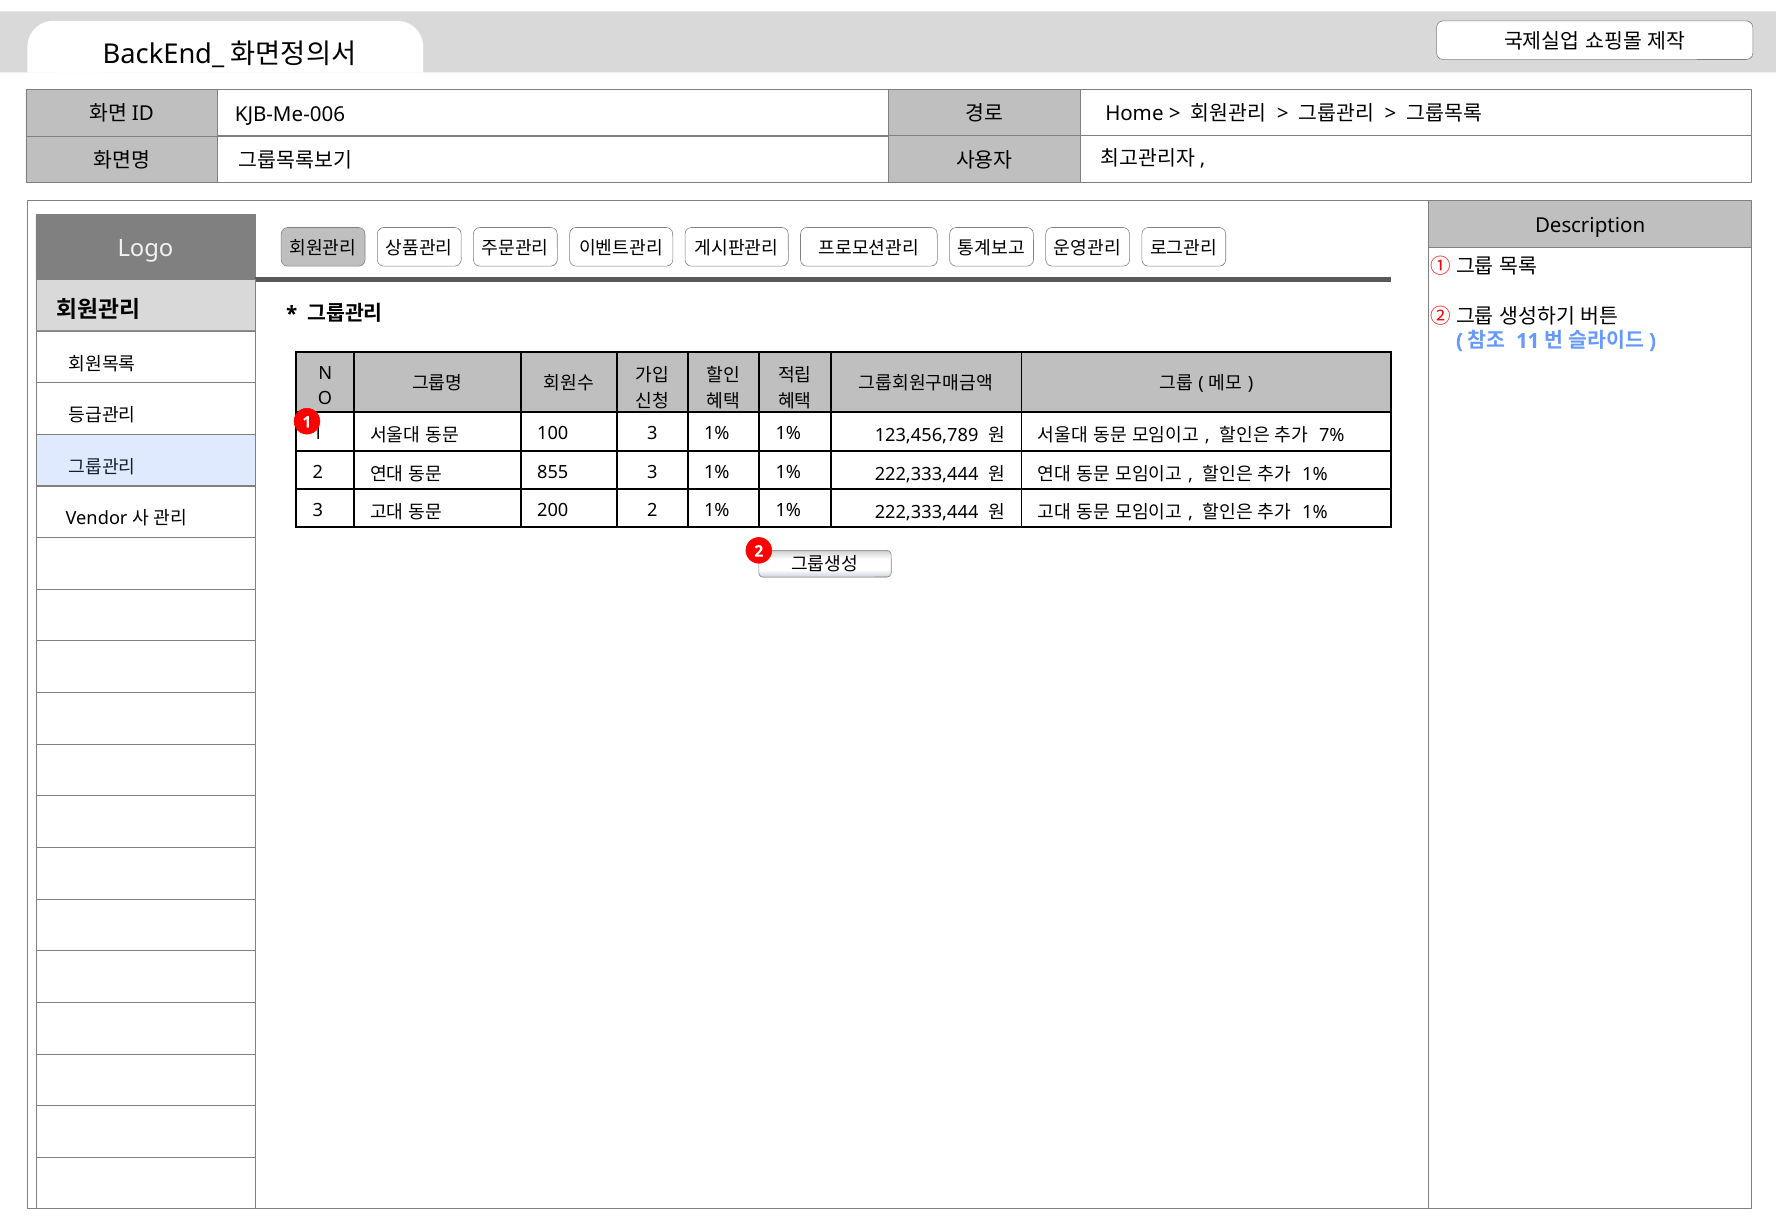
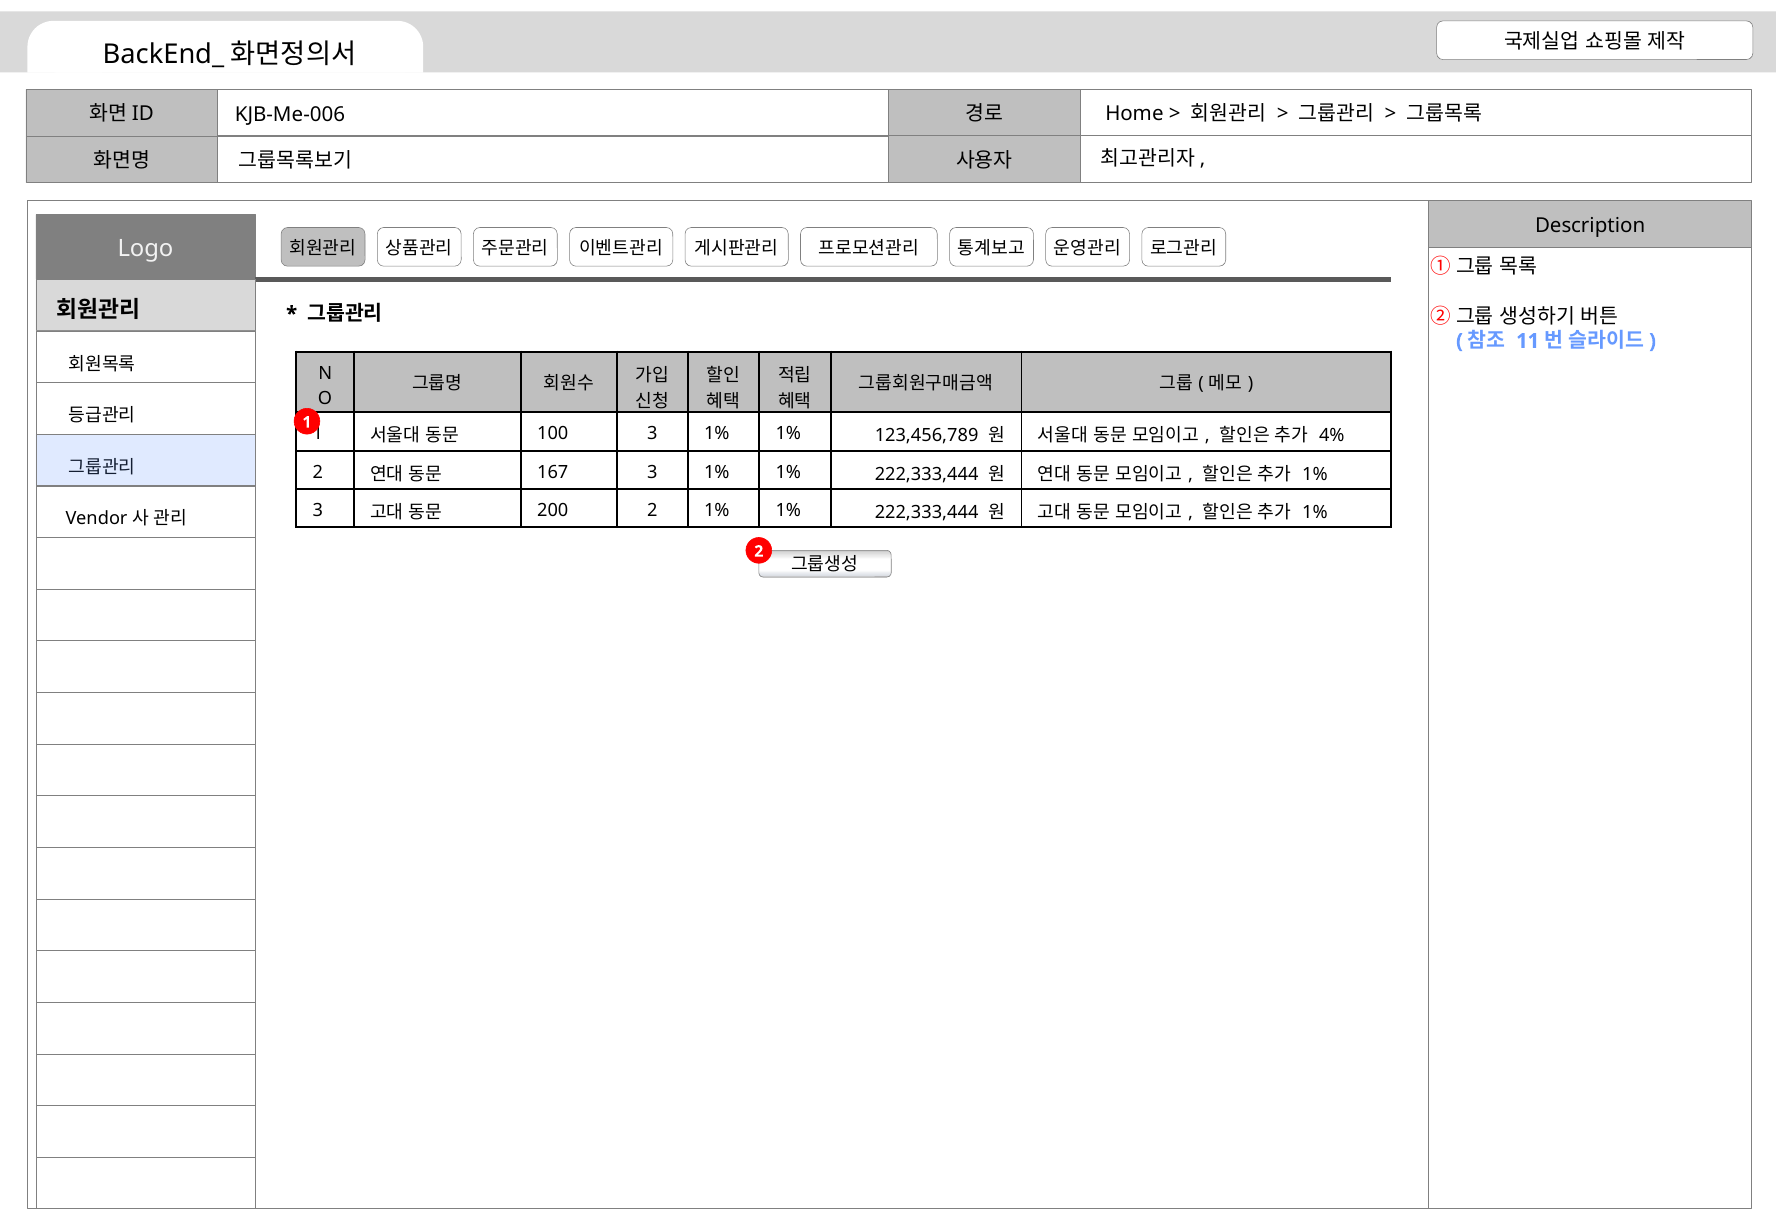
7%: 7% -> 4%
855: 855 -> 167
